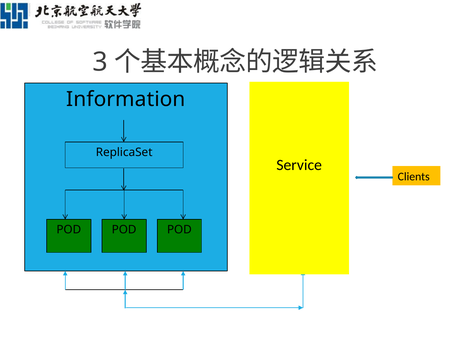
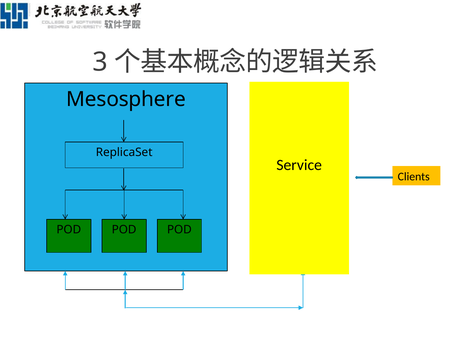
Information: Information -> Mesosphere
